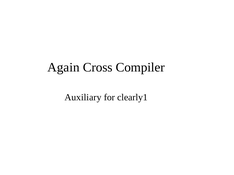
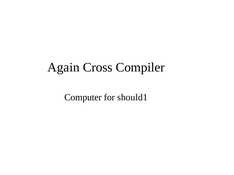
Auxiliary: Auxiliary -> Computer
clearly1: clearly1 -> should1
